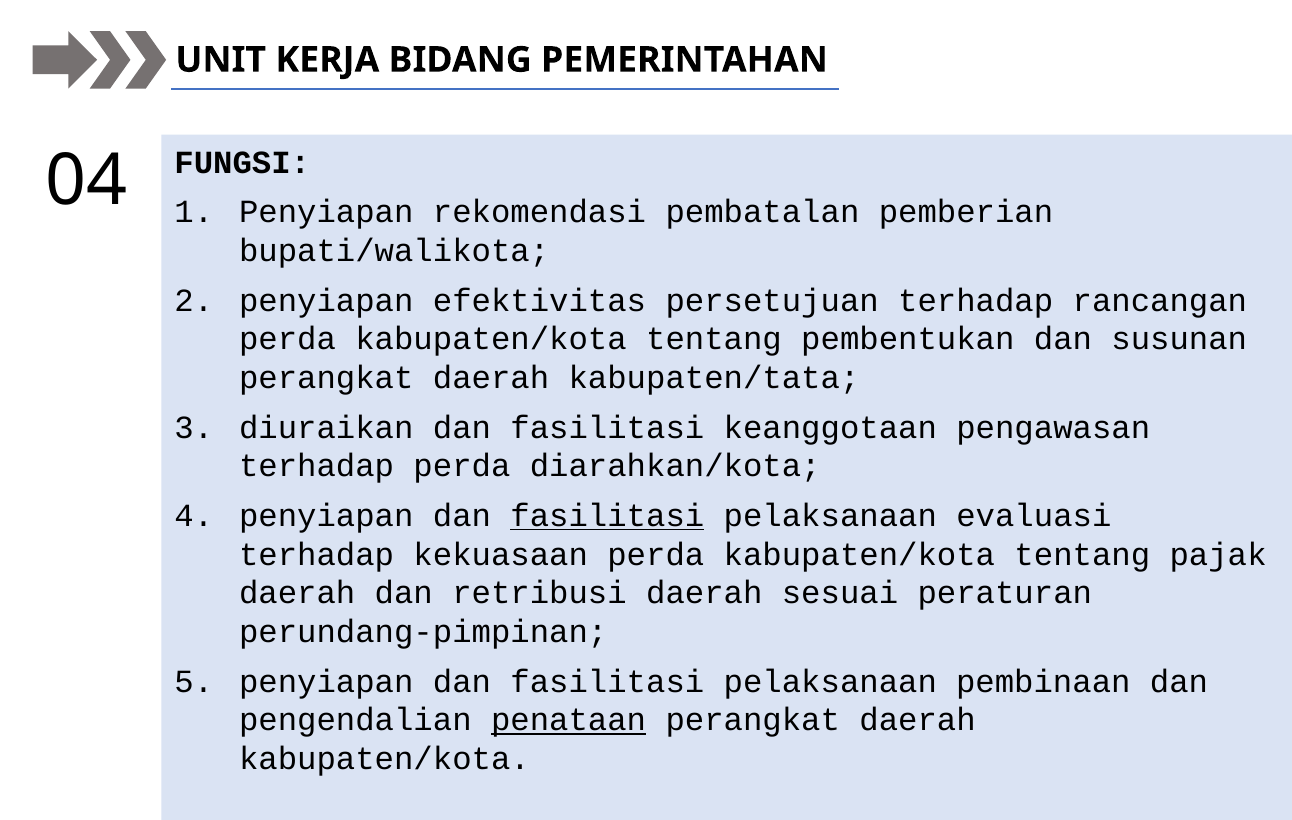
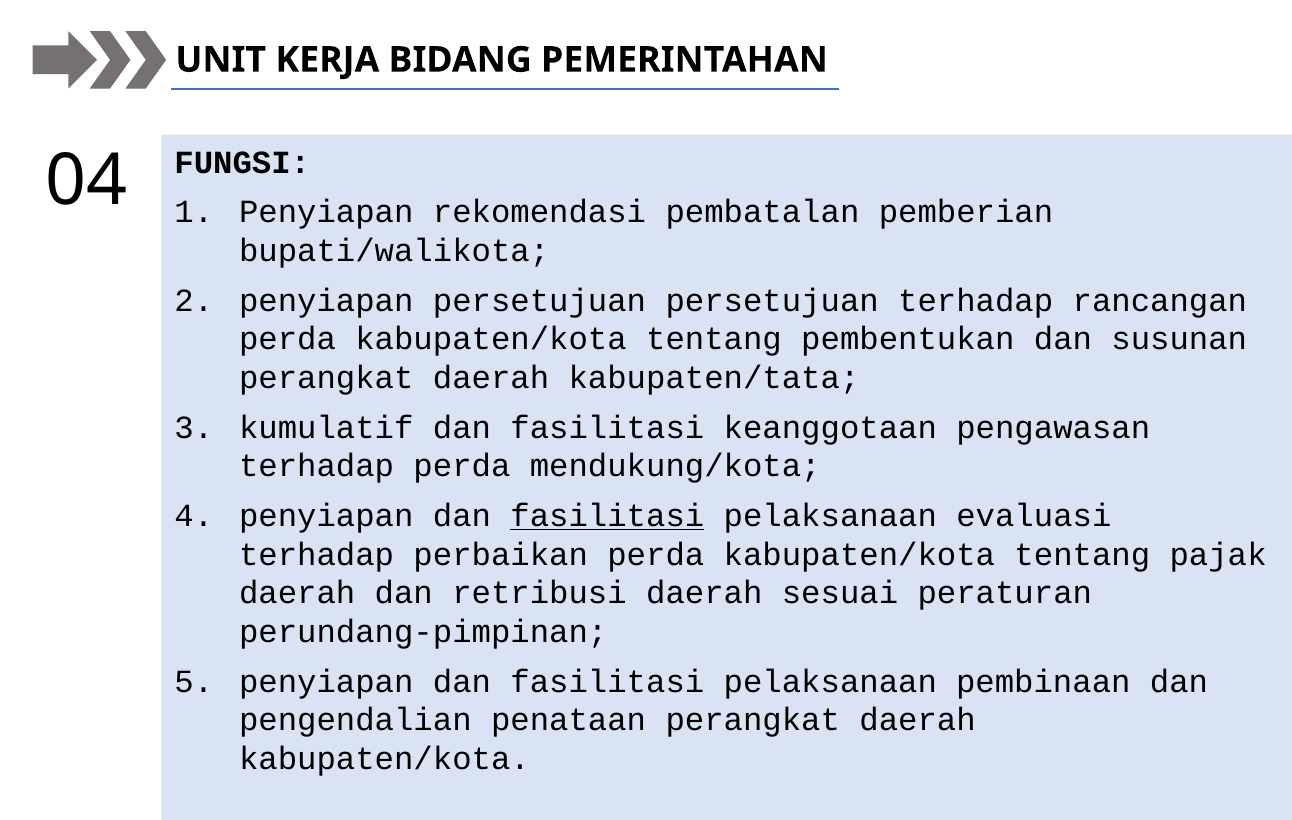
penyiapan efektivitas: efektivitas -> persetujuan
diuraikan: diuraikan -> kumulatif
diarahkan/kota: diarahkan/kota -> mendukung/kota
kekuasaan: kekuasaan -> perbaikan
penataan underline: present -> none
